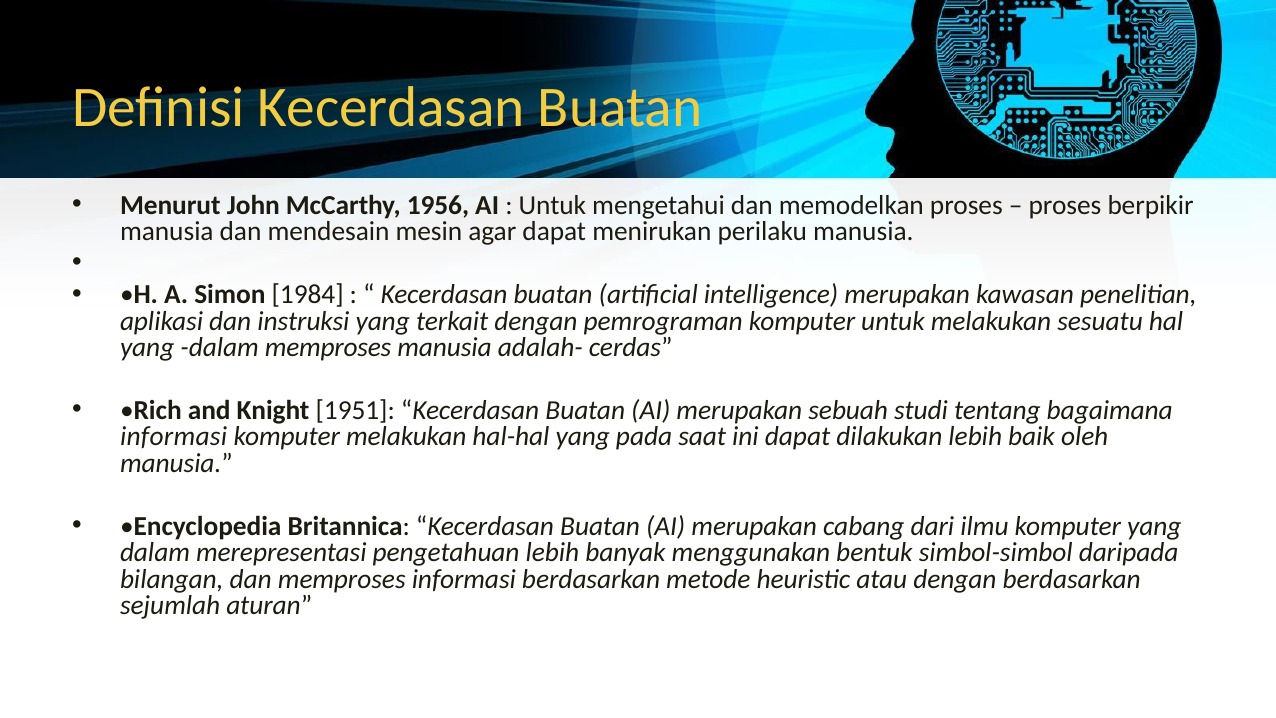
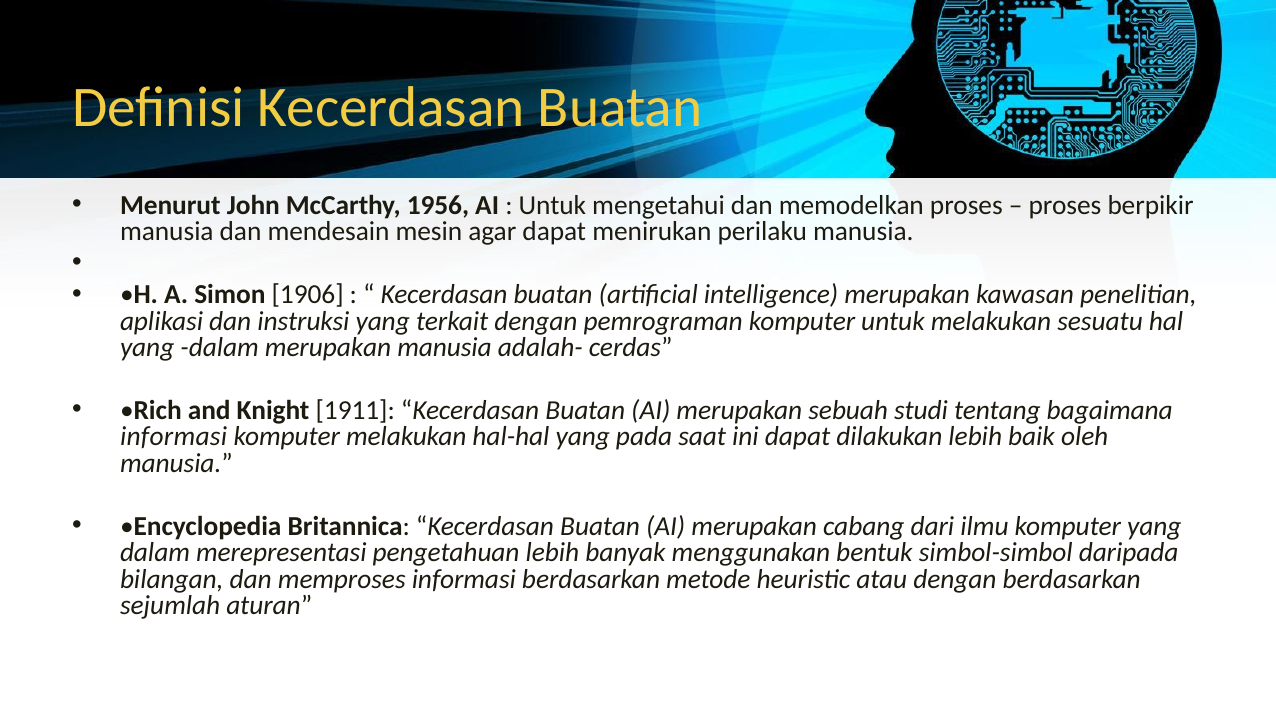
1984: 1984 -> 1906
dalam memproses: memproses -> merupakan
1951: 1951 -> 1911
